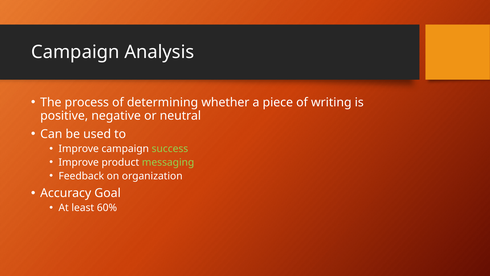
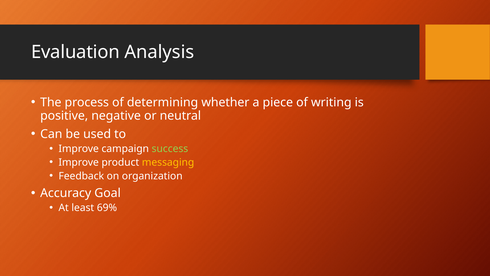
Campaign at (75, 52): Campaign -> Evaluation
messaging colour: light green -> yellow
60%: 60% -> 69%
